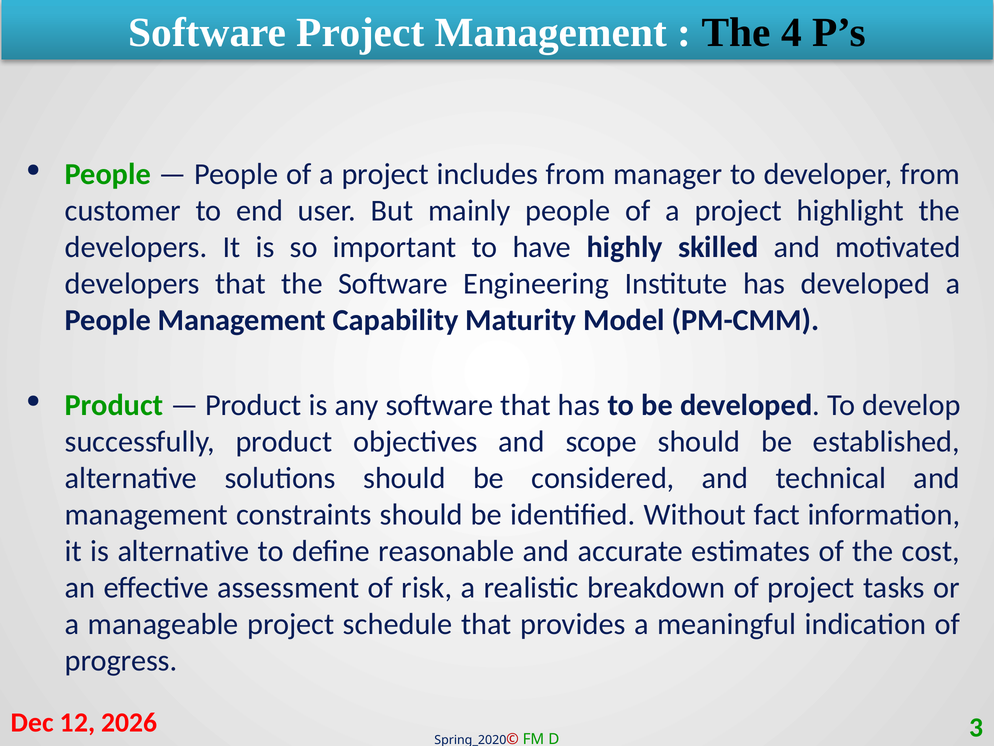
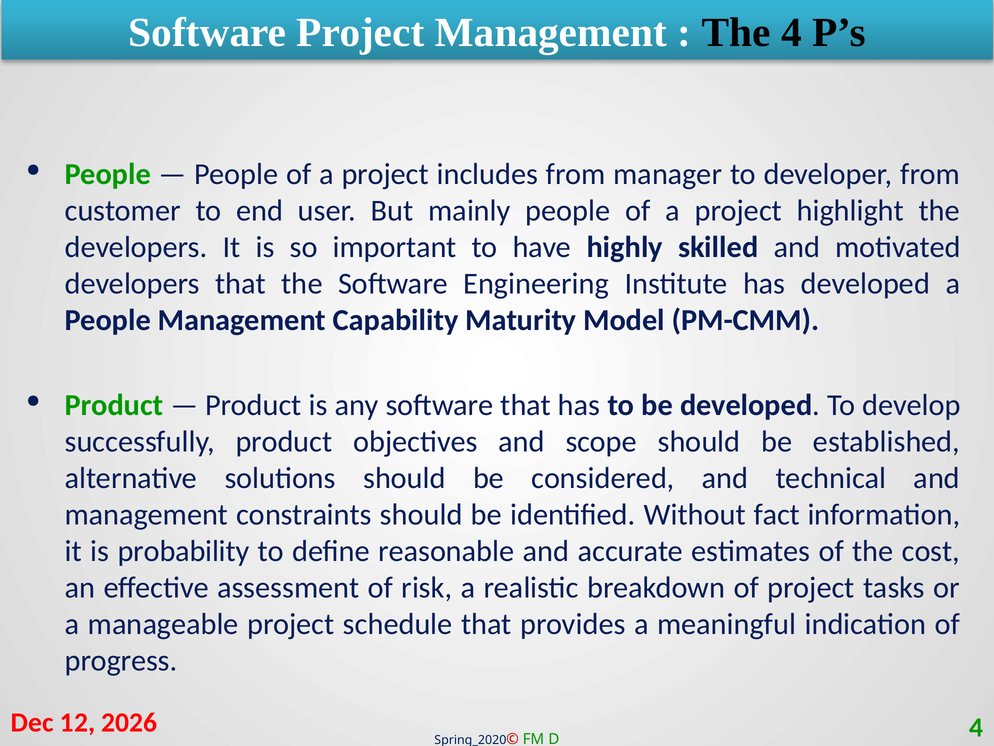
is alternative: alternative -> probability
3 at (976, 727): 3 -> 4
